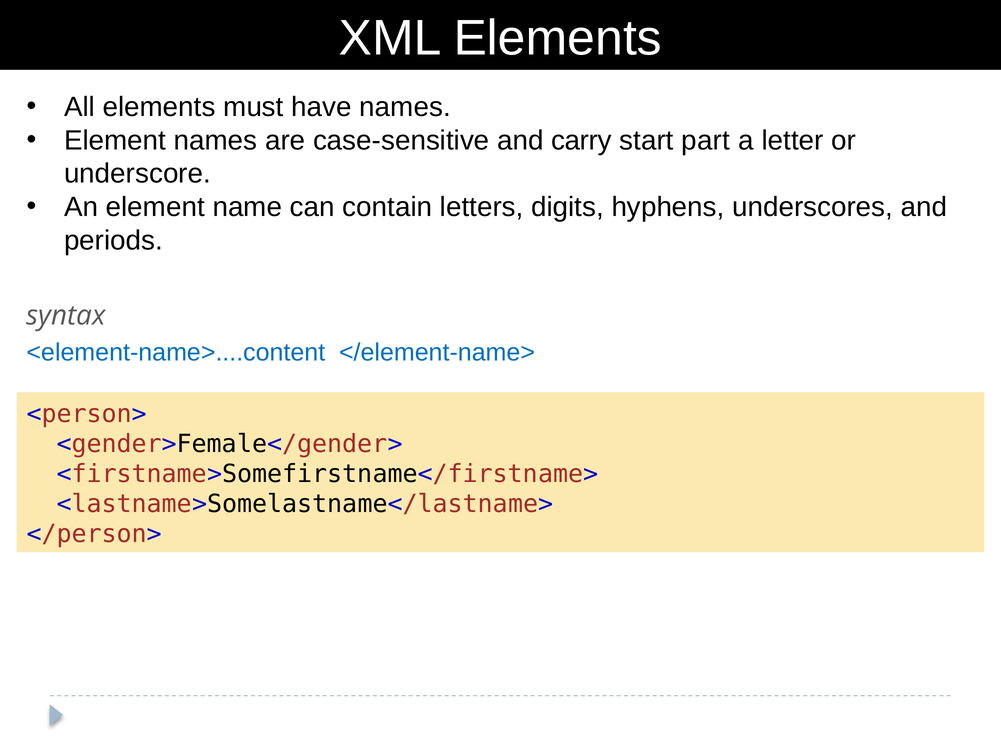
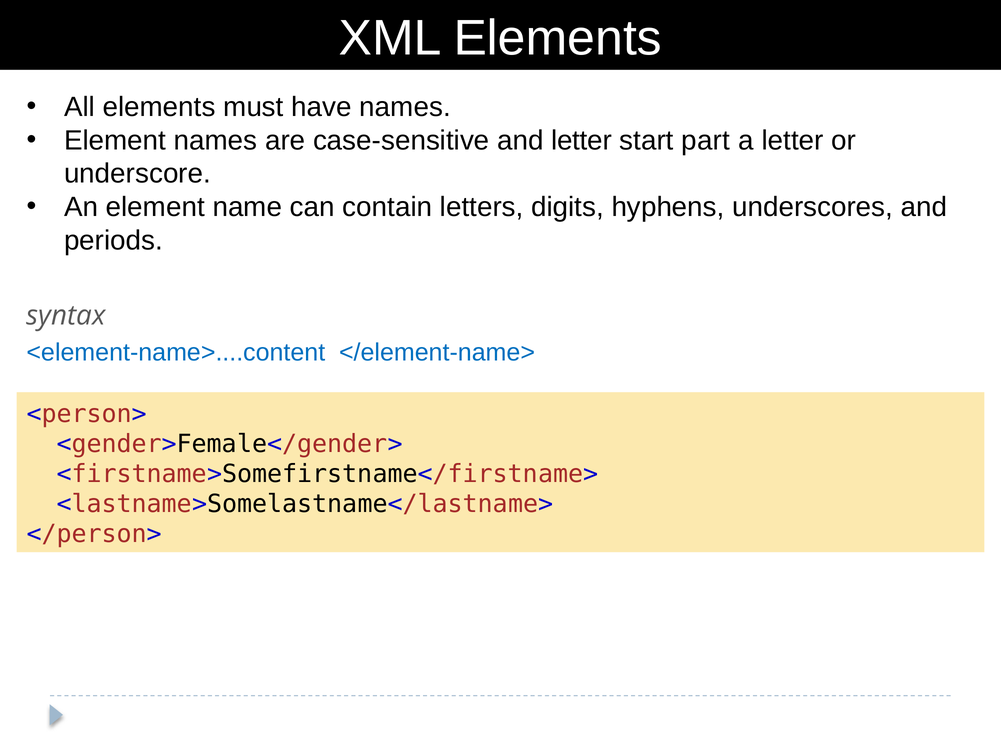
and carry: carry -> letter
